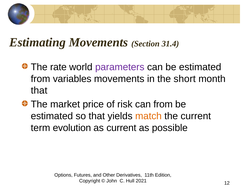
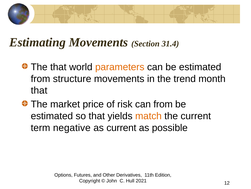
The rate: rate -> that
parameters colour: purple -> orange
variables: variables -> structure
short: short -> trend
evolution: evolution -> negative
